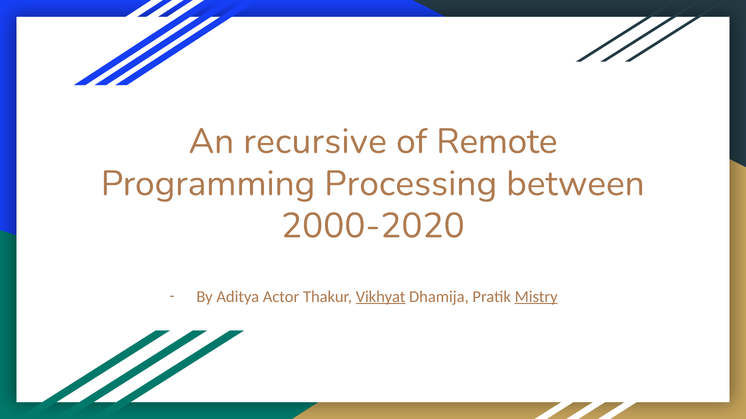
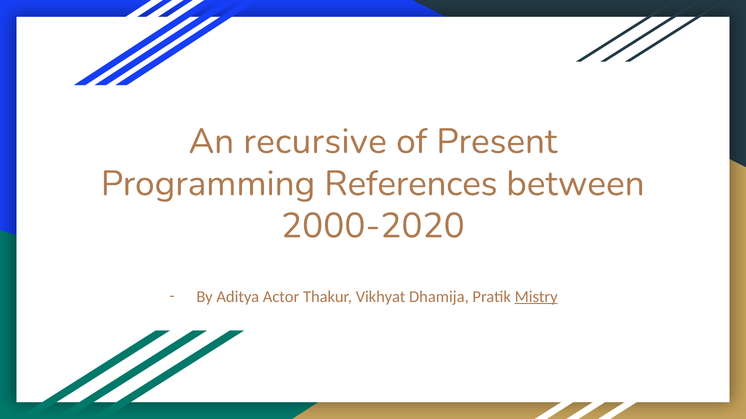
Remote: Remote -> Present
Processing: Processing -> References
Vikhyat underline: present -> none
